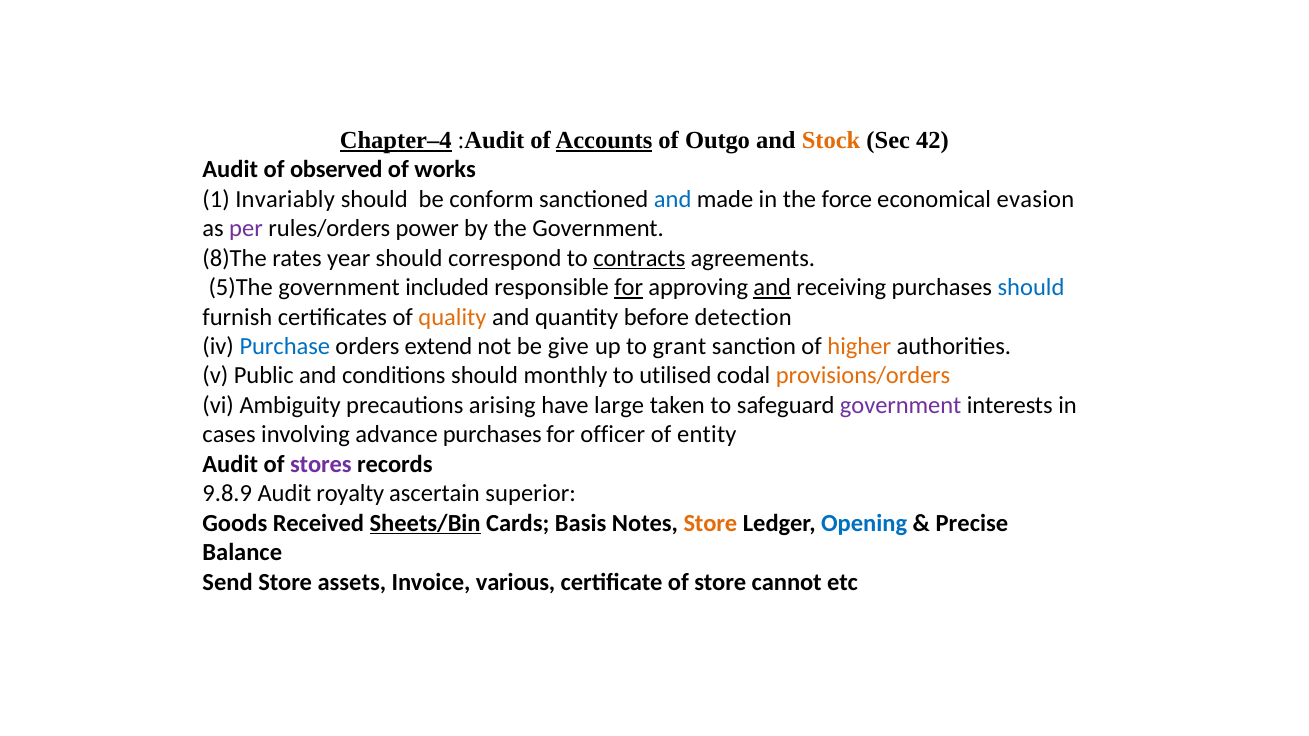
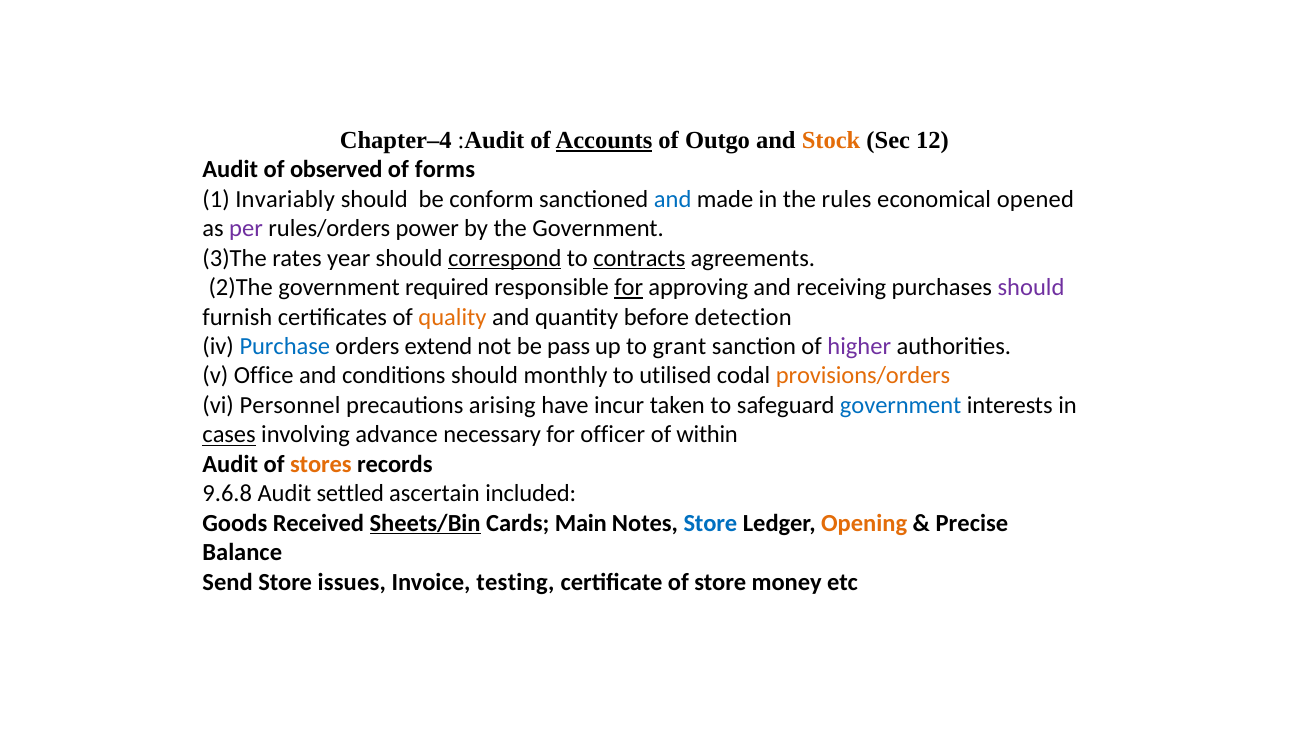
Chapter–4 underline: present -> none
42: 42 -> 12
works: works -> forms
force: force -> rules
evasion: evasion -> opened
8)The: 8)The -> 3)The
correspond underline: none -> present
5)The: 5)The -> 2)The
included: included -> required
and at (772, 288) underline: present -> none
should at (1031, 288) colour: blue -> purple
give: give -> pass
higher colour: orange -> purple
Public: Public -> Office
Ambiguity: Ambiguity -> Personnel
large: large -> incur
government at (901, 406) colour: purple -> blue
cases underline: none -> present
advance purchases: purchases -> necessary
entity: entity -> within
stores colour: purple -> orange
9.8.9: 9.8.9 -> 9.6.8
royalty: royalty -> settled
superior: superior -> included
Basis: Basis -> Main
Store at (710, 523) colour: orange -> blue
Opening colour: blue -> orange
assets: assets -> issues
various: various -> testing
cannot: cannot -> money
